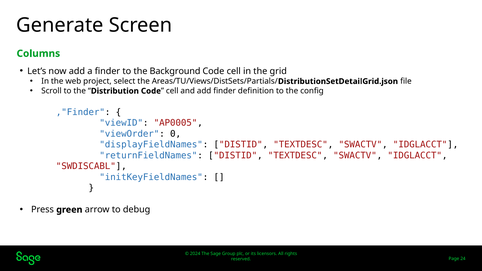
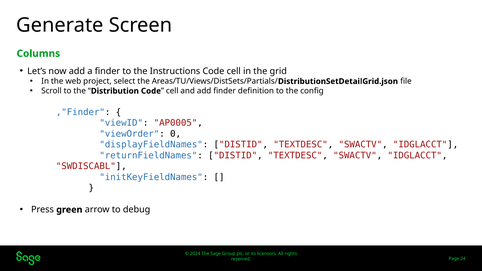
Background: Background -> Instructions
